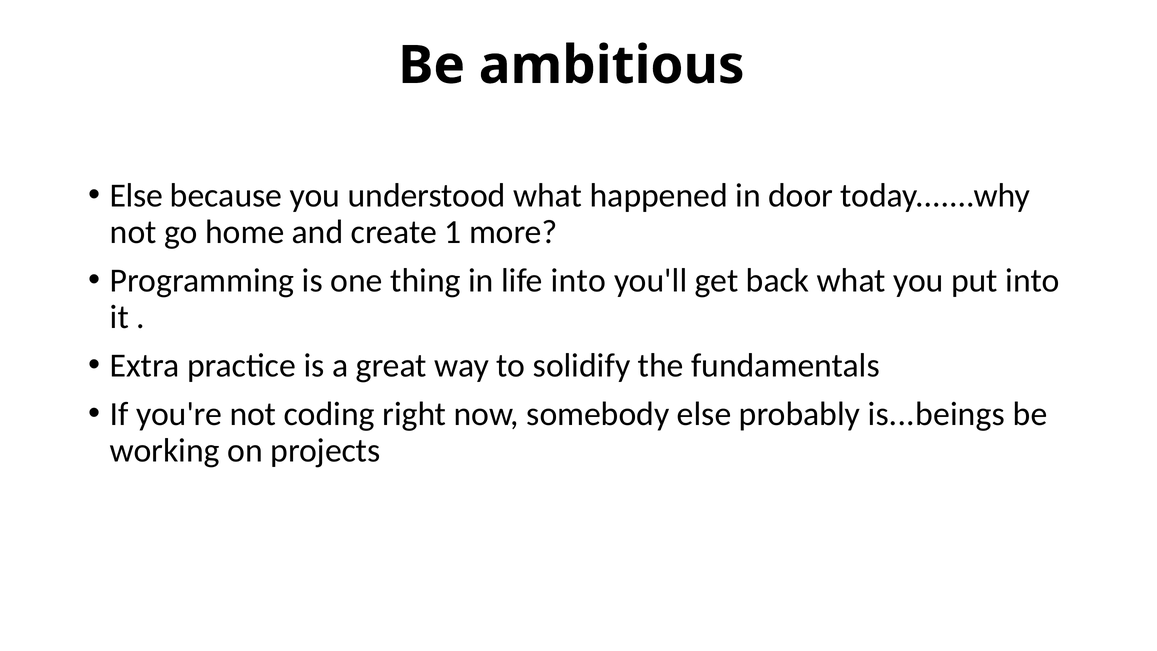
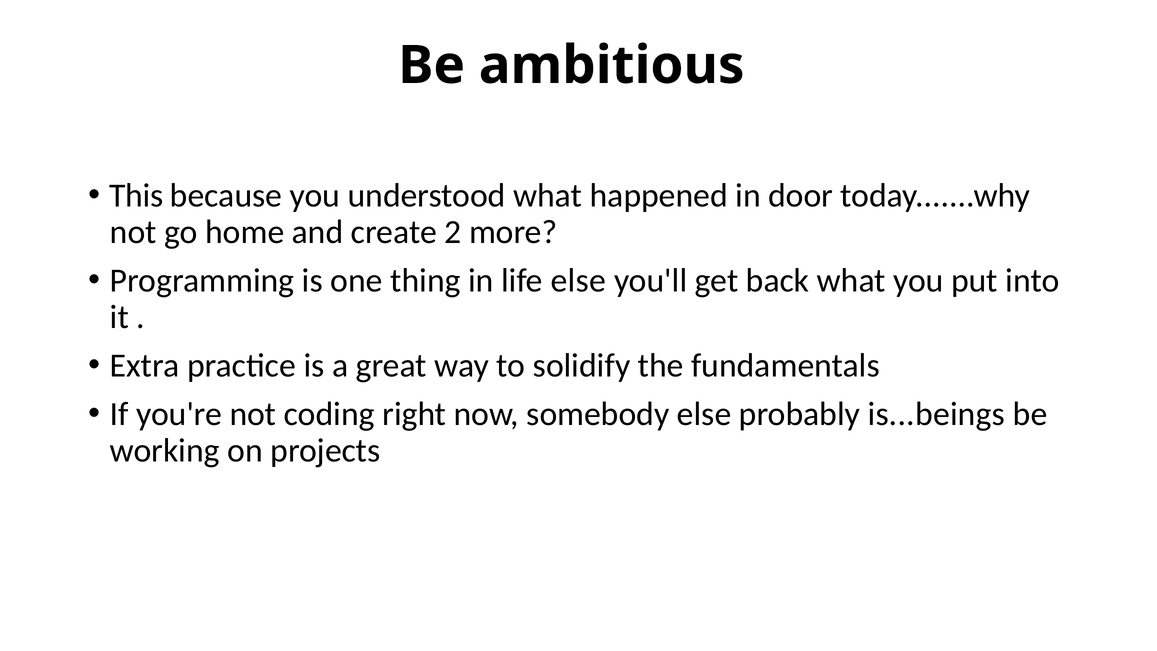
Else at (136, 196): Else -> This
1: 1 -> 2
life into: into -> else
